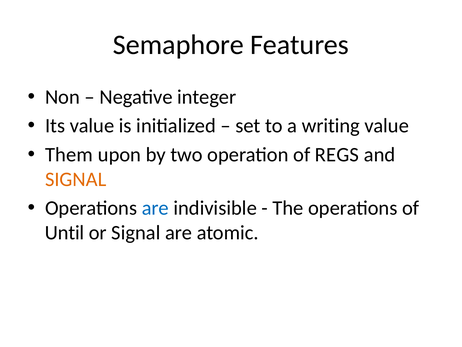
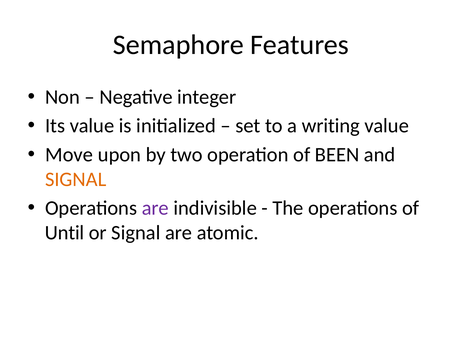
Them: Them -> Move
REGS: REGS -> BEEN
are at (155, 208) colour: blue -> purple
